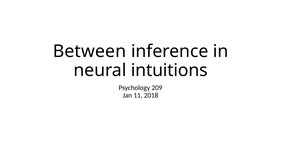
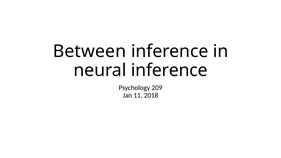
neural intuitions: intuitions -> inference
